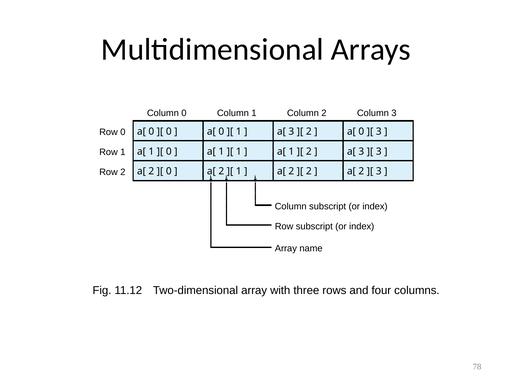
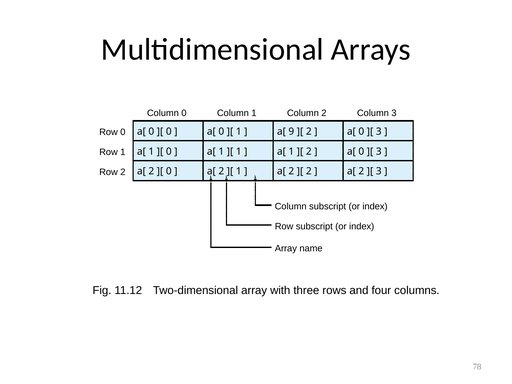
3 at (291, 131): 3 -> 9
3 at (361, 151): 3 -> 0
